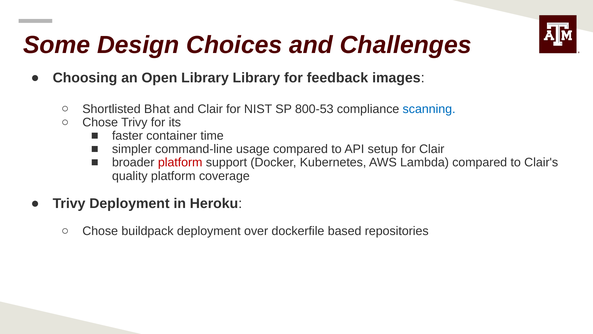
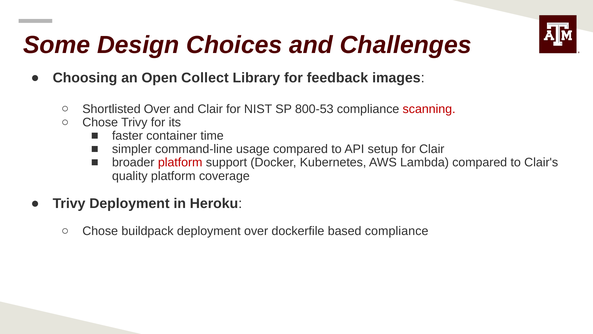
Open Library: Library -> Collect
Shortlisted Bhat: Bhat -> Over
scanning colour: blue -> red
based repositories: repositories -> compliance
